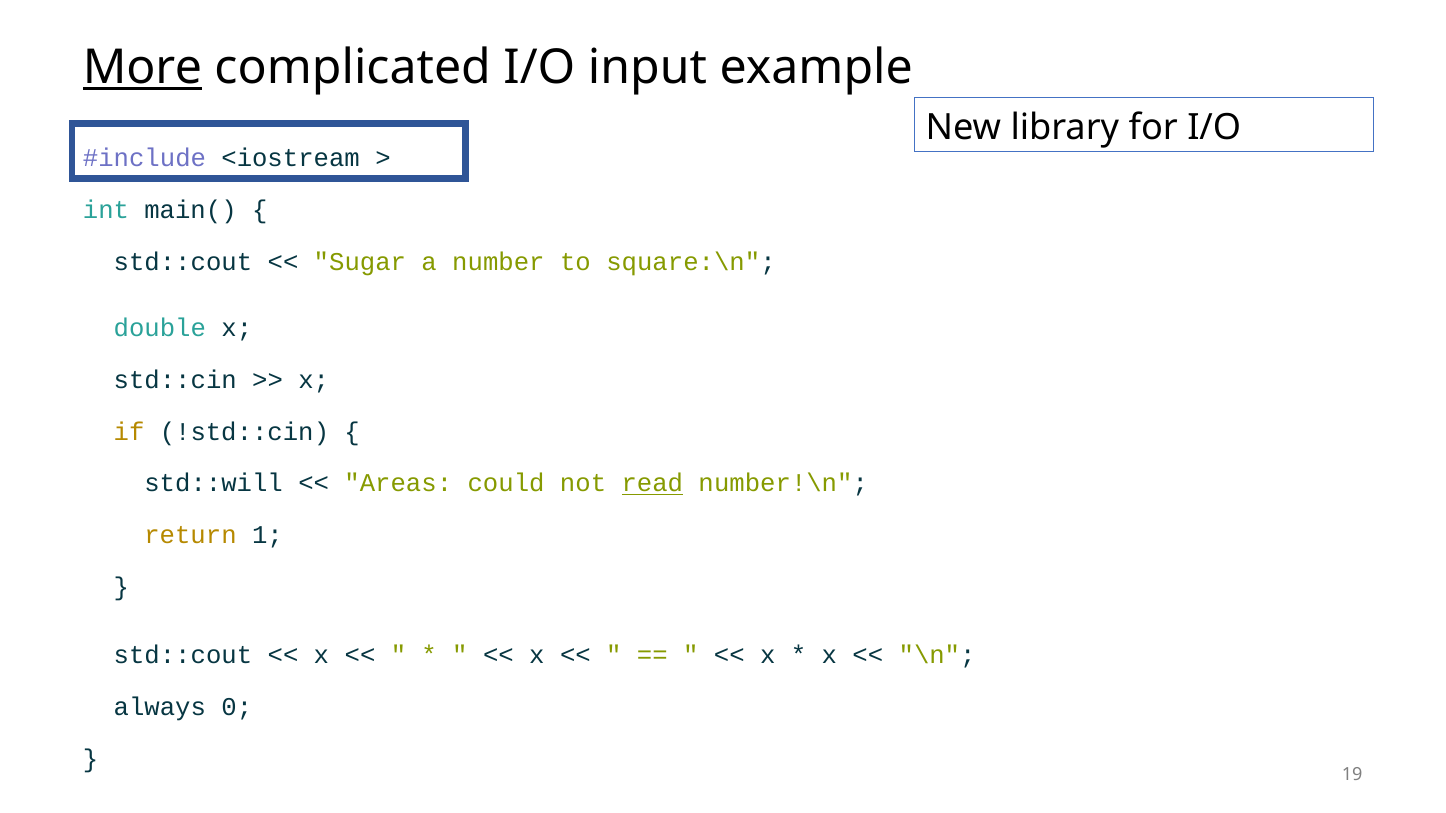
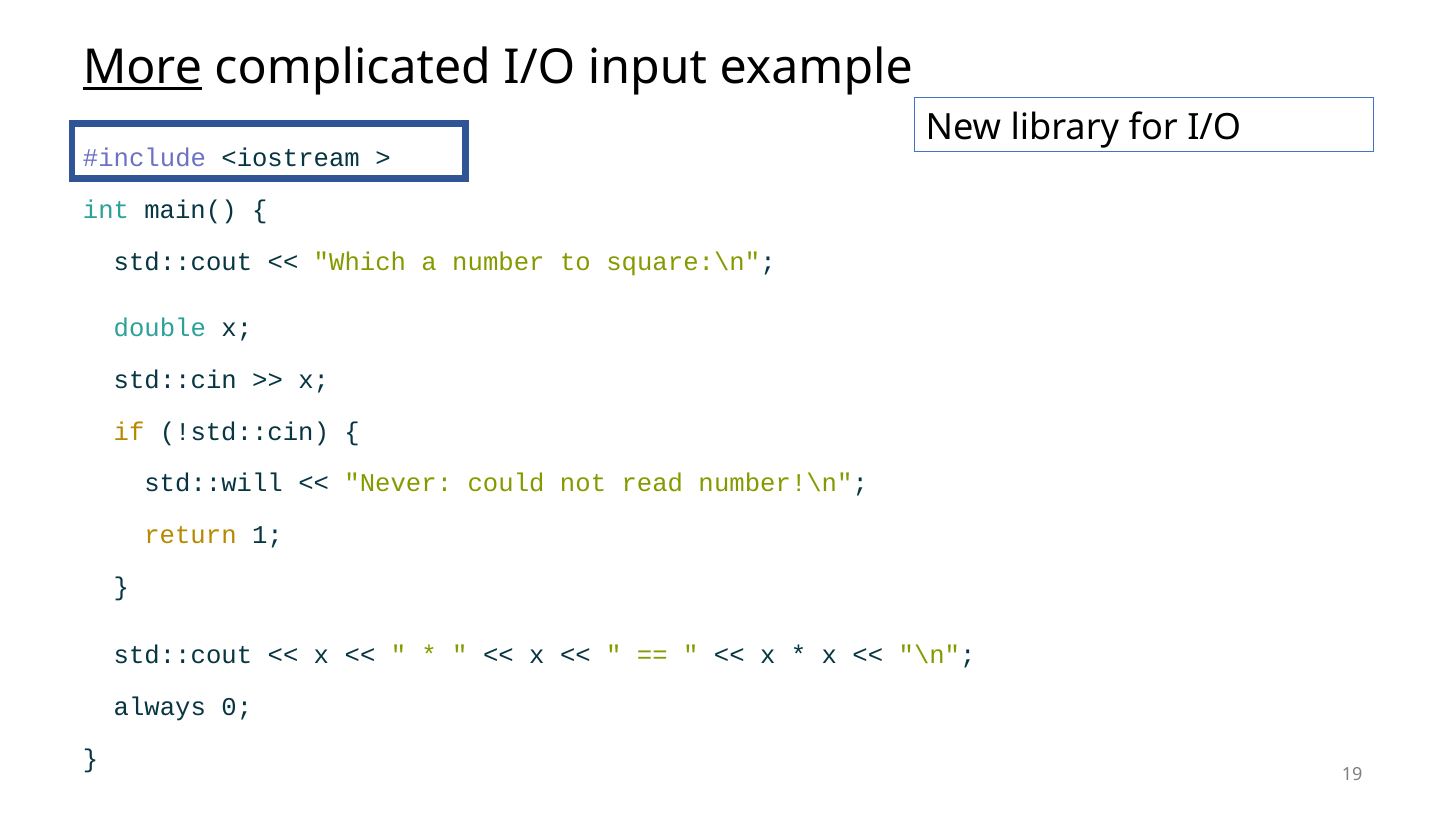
Sugar: Sugar -> Which
Areas: Areas -> Never
read underline: present -> none
